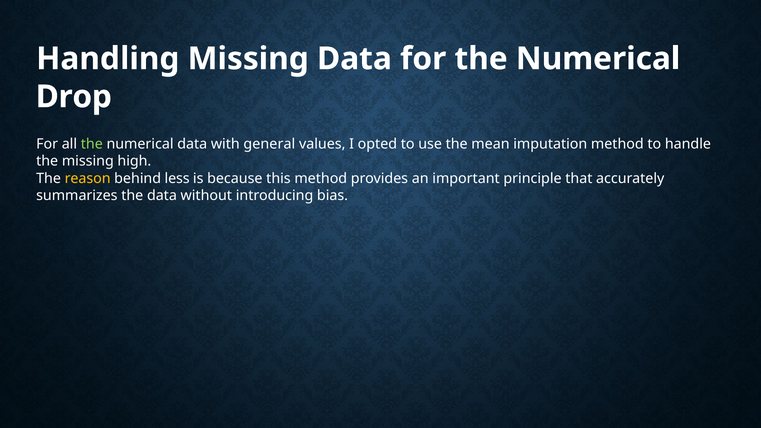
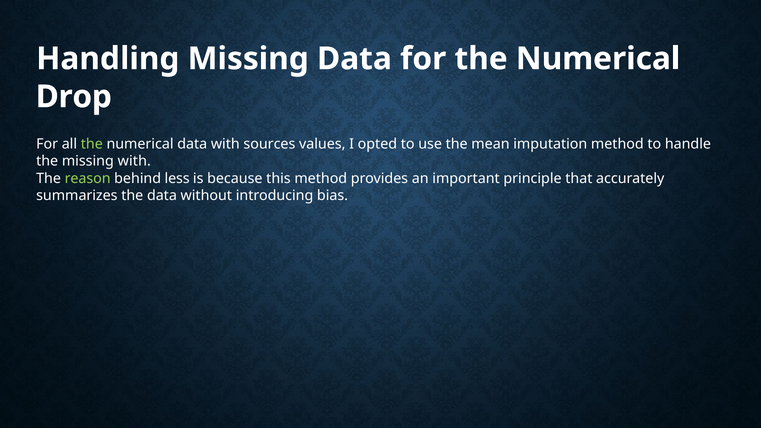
general: general -> sources
missing high: high -> with
reason colour: yellow -> light green
